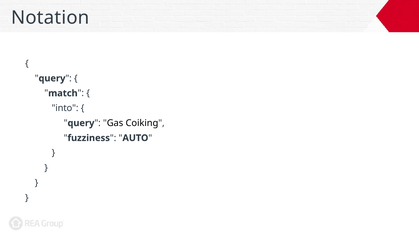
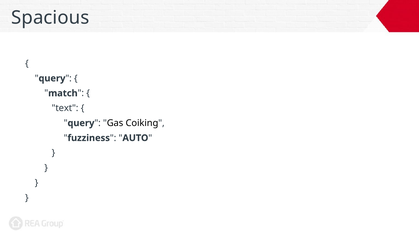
Notation: Notation -> Spacious
into: into -> text
